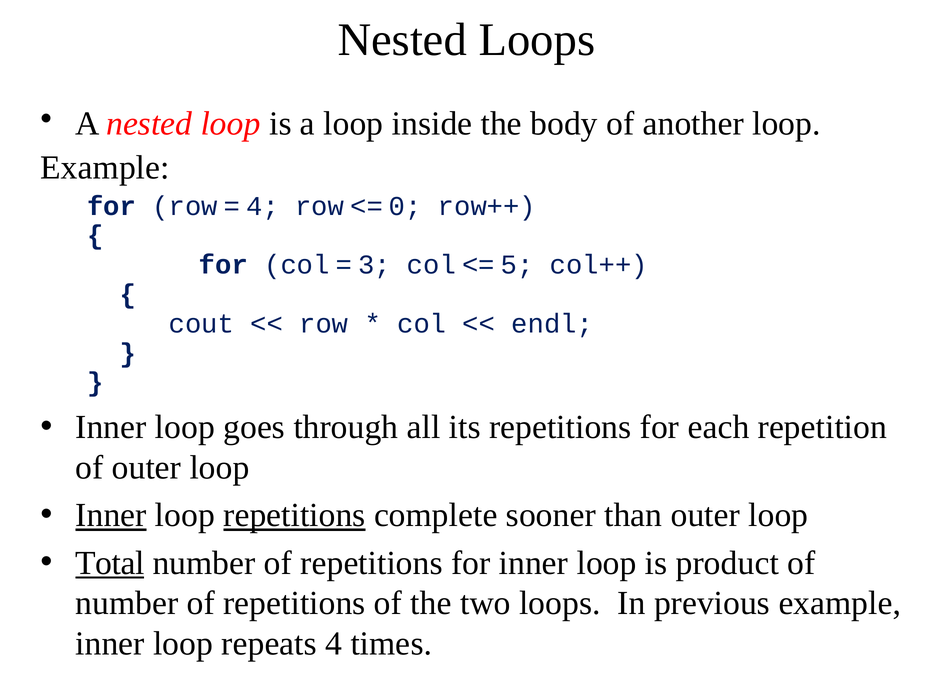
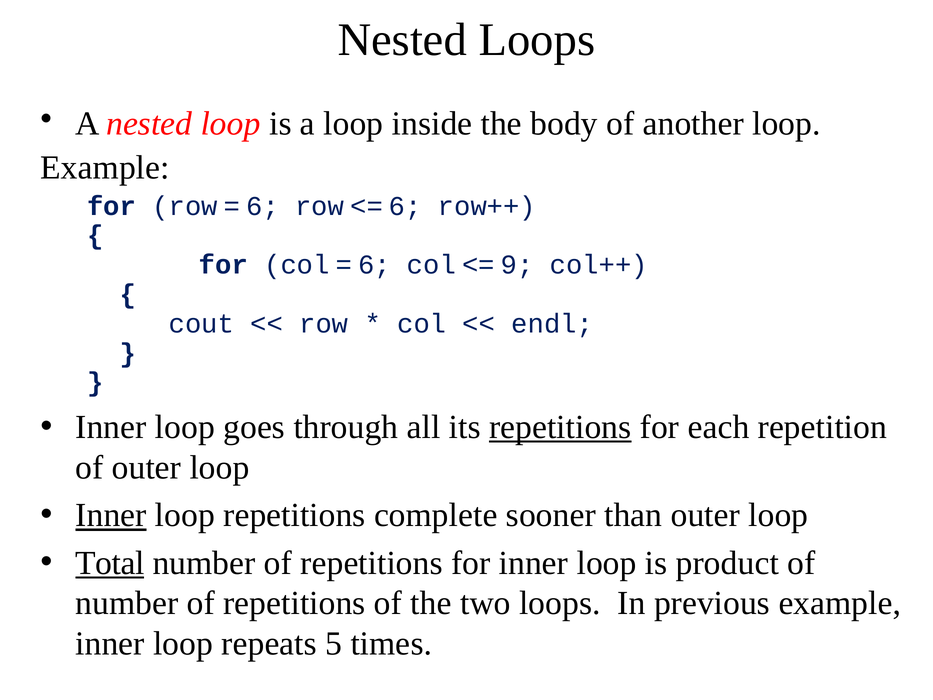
4 at (263, 206): 4 -> 6
0 at (405, 206): 0 -> 6
3 at (374, 265): 3 -> 6
5: 5 -> 9
repetitions at (560, 427) underline: none -> present
repetitions at (294, 515) underline: present -> none
repeats 4: 4 -> 5
